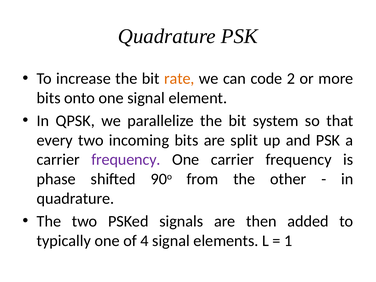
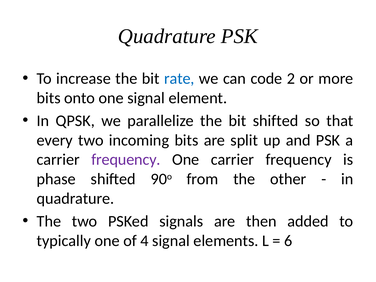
rate colour: orange -> blue
bit system: system -> shifted
1: 1 -> 6
